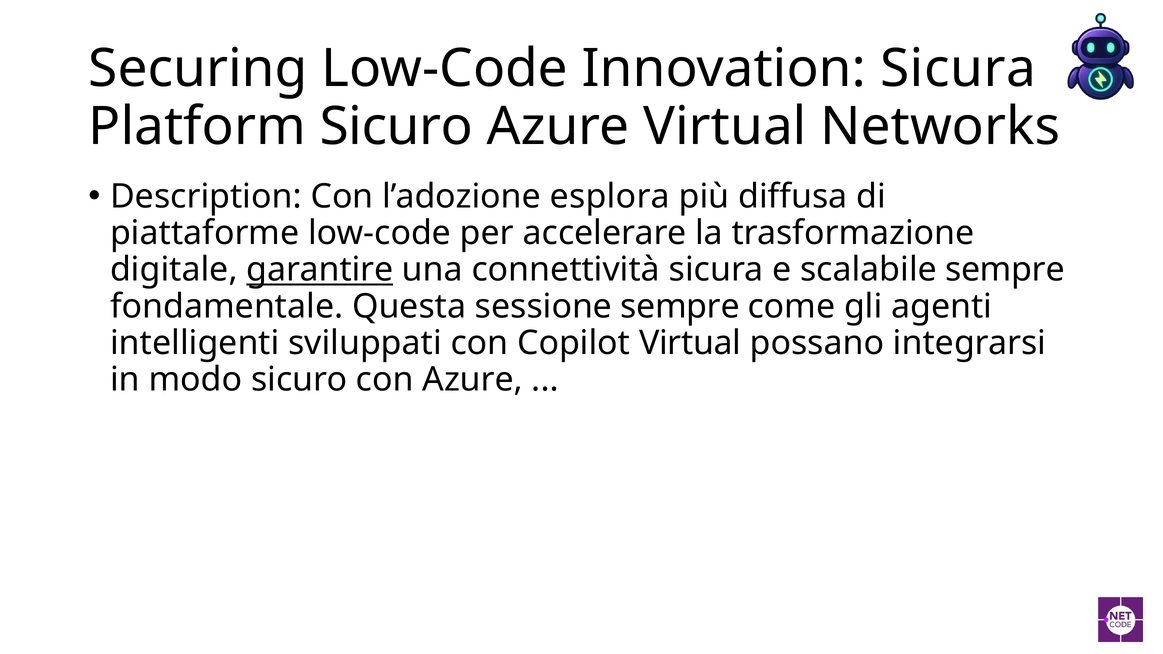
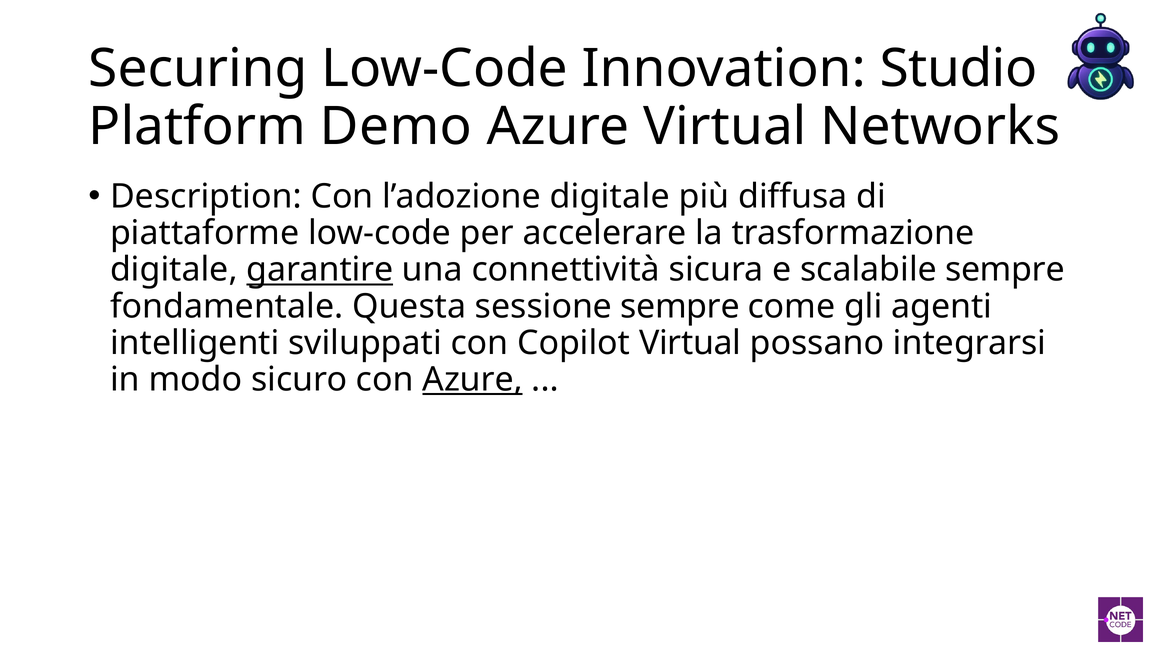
Innovation Sicura: Sicura -> Studio
Platform Sicuro: Sicuro -> Demo
l’adozione esplora: esplora -> digitale
Azure at (473, 380) underline: none -> present
